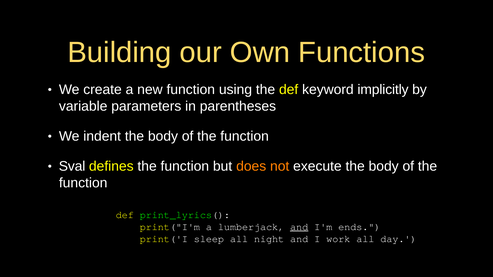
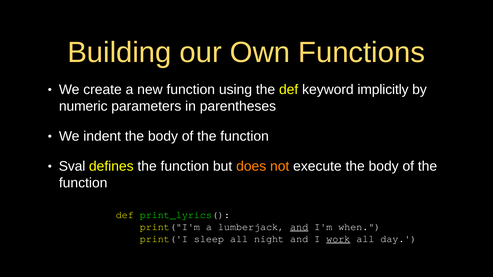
variable: variable -> numeric
ends: ends -> when
work underline: none -> present
